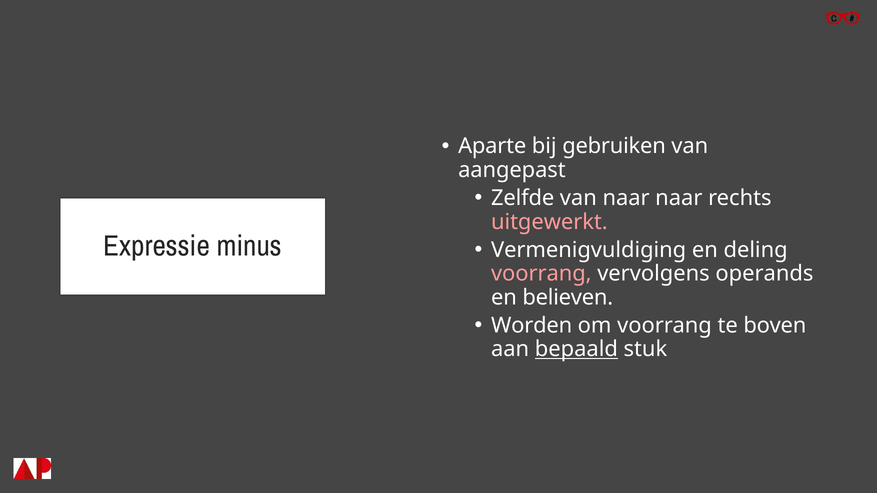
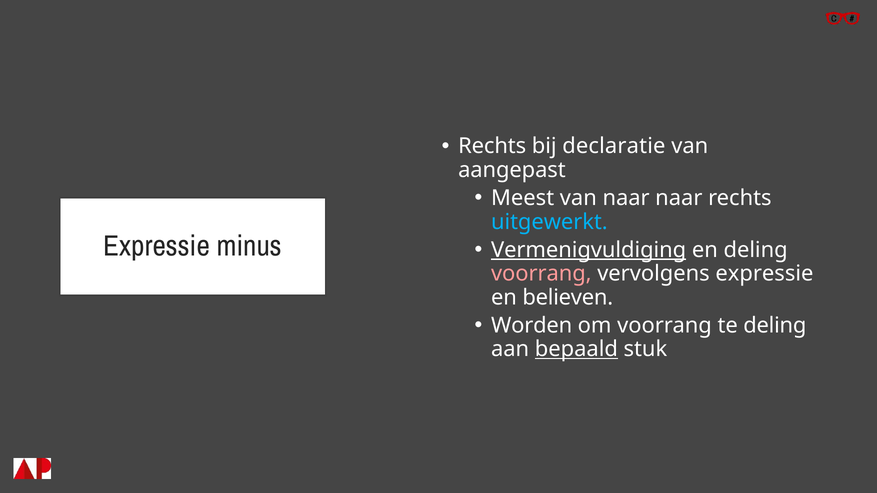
Aparte at (492, 146): Aparte -> Rechts
gebruiken: gebruiken -> declaratie
Zelfde: Zelfde -> Meest
uitgewerkt colour: pink -> light blue
Vermenigvuldiging underline: none -> present
vervolgens operands: operands -> expressie
te boven: boven -> deling
